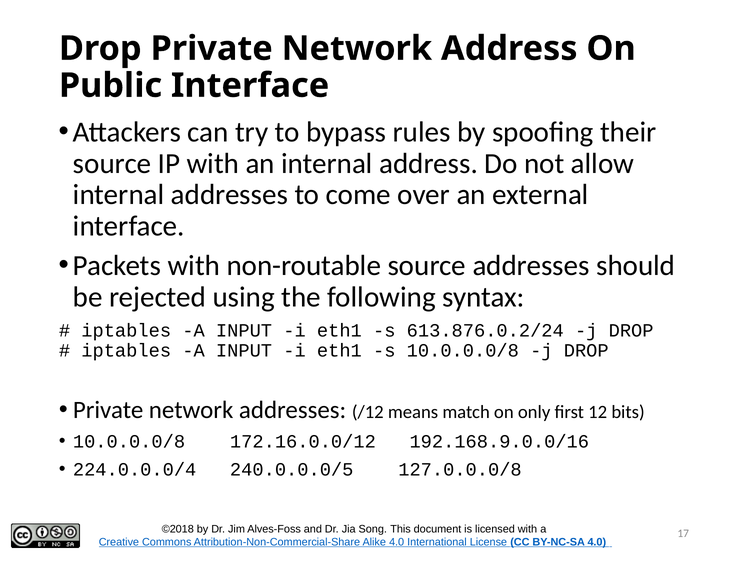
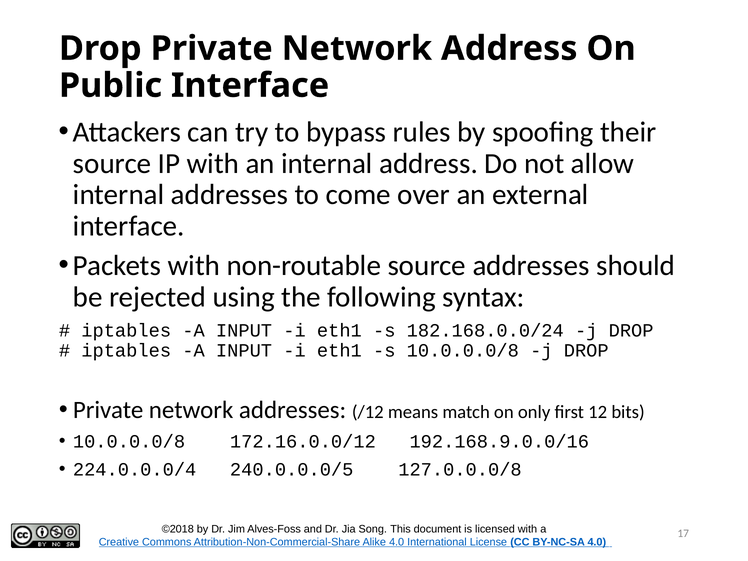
613.876.0.2/24: 613.876.0.2/24 -> 182.168.0.0/24
